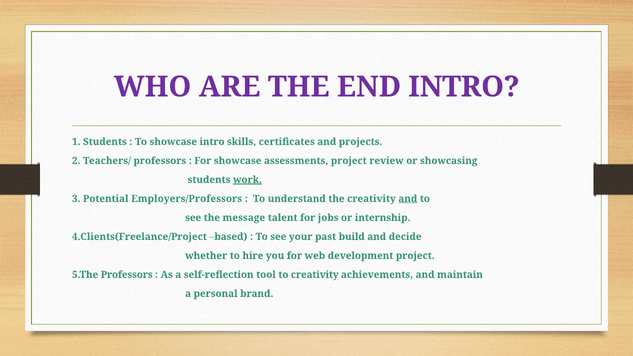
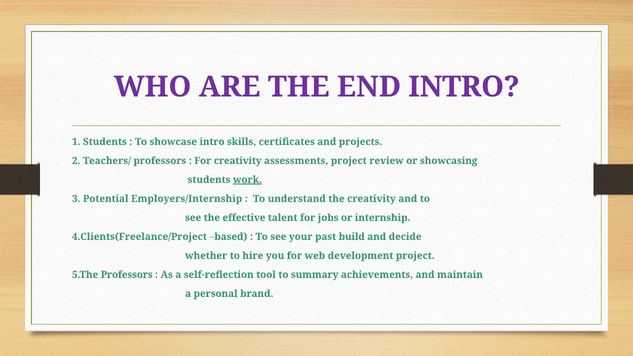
For showcase: showcase -> creativity
Employers/Professors: Employers/Professors -> Employers/Internship
and at (408, 199) underline: present -> none
message: message -> effective
to creativity: creativity -> summary
